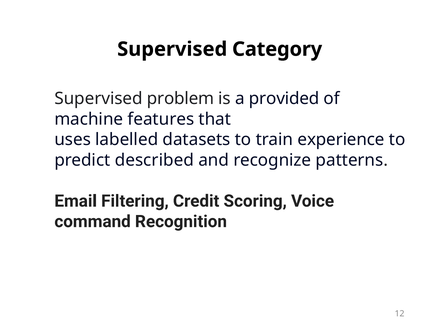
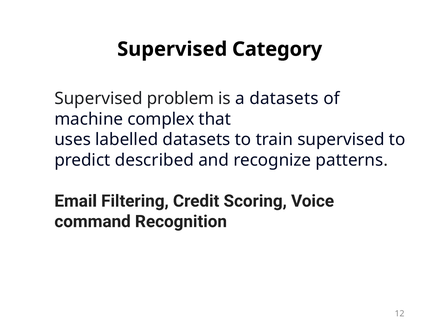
a provided: provided -> datasets
features: features -> complex
train experience: experience -> supervised
